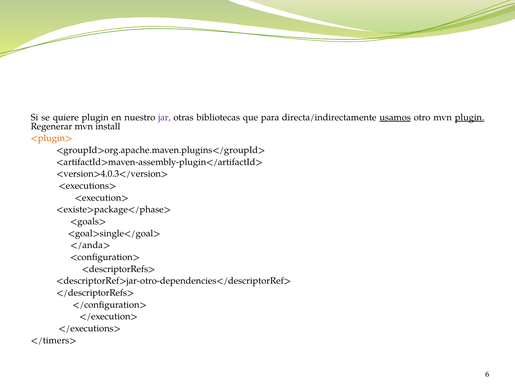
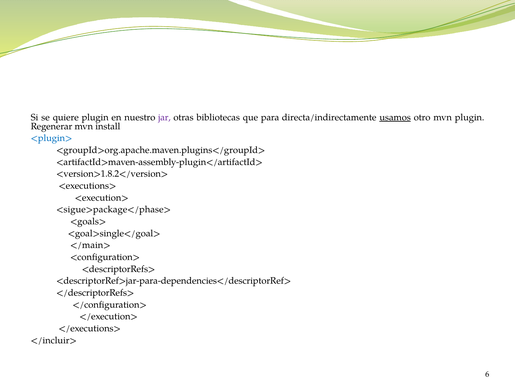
plugin at (470, 117) underline: present -> none
<plugin> colour: orange -> blue
<version>4.0.3</version>: <version>4.0.3</version> -> <version>1.8.2</version>
<existe>package</phase>: <existe>package</phase> -> <sigue>package</phase>
</anda>: </anda> -> </main>
<descriptorRef>jar-otro-dependencies</descriptorRef>: <descriptorRef>jar-otro-dependencies</descriptorRef> -> <descriptorRef>jar-para-dependencies</descriptorRef>
</timers>: </timers> -> </incluir>
